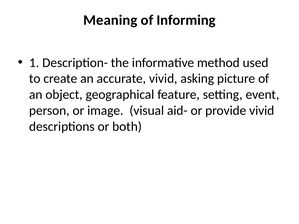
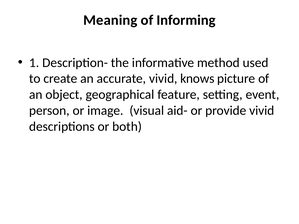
asking: asking -> knows
